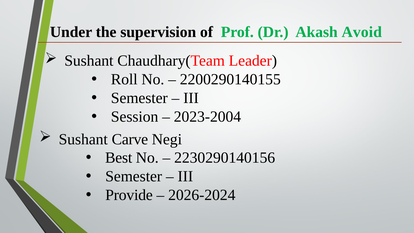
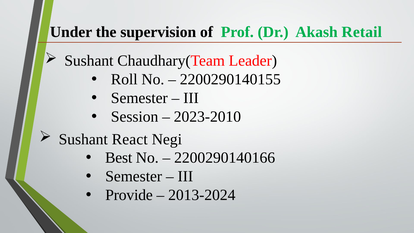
Avoid: Avoid -> Retail
2023-2004: 2023-2004 -> 2023-2010
Carve: Carve -> React
2230290140156: 2230290140156 -> 2200290140166
2026-2024: 2026-2024 -> 2013-2024
